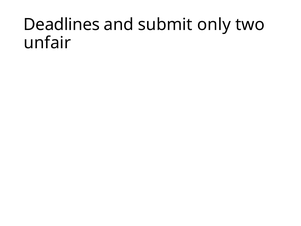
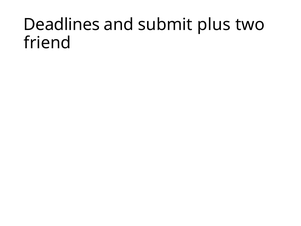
only: only -> plus
unfair: unfair -> friend
